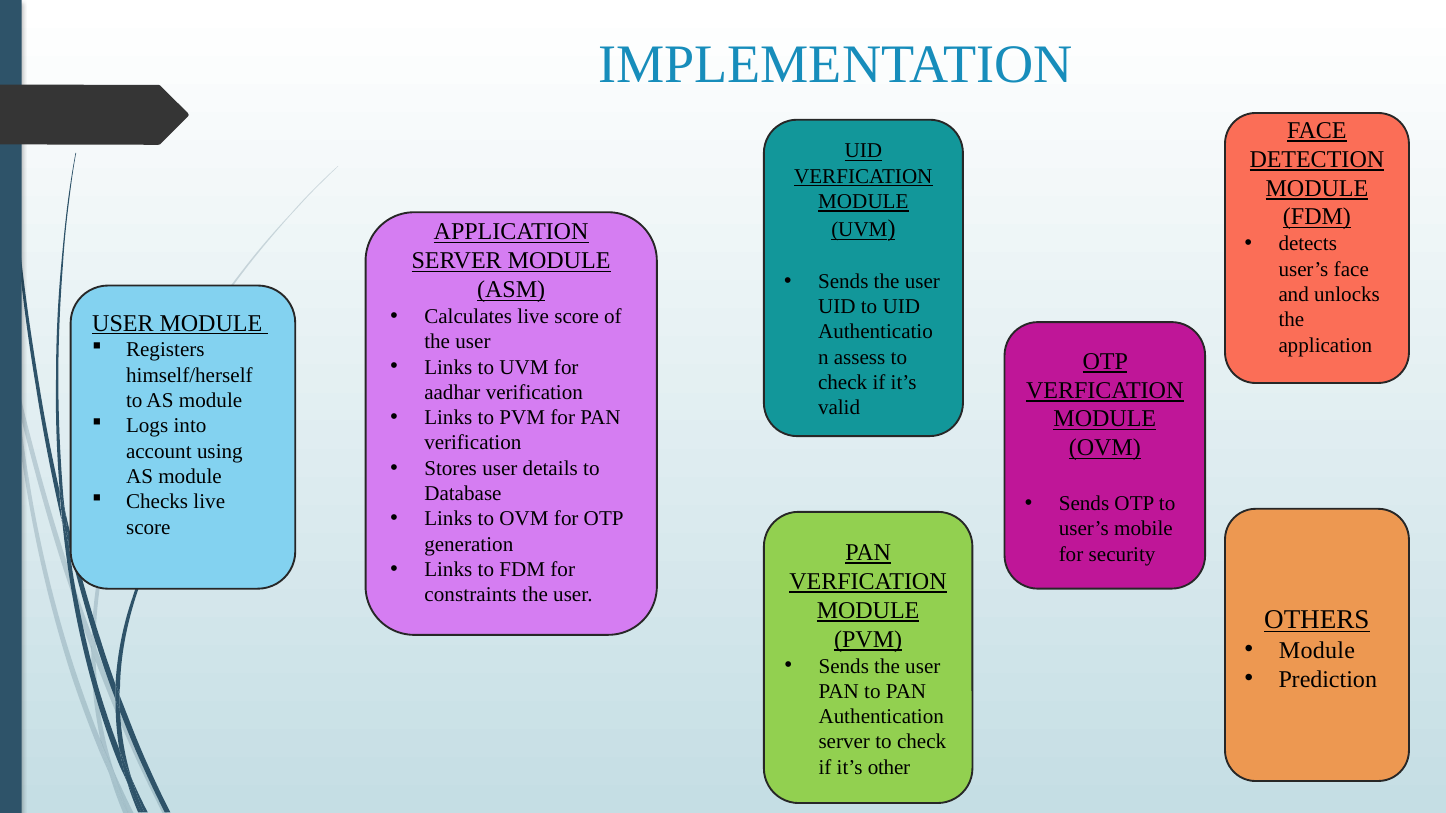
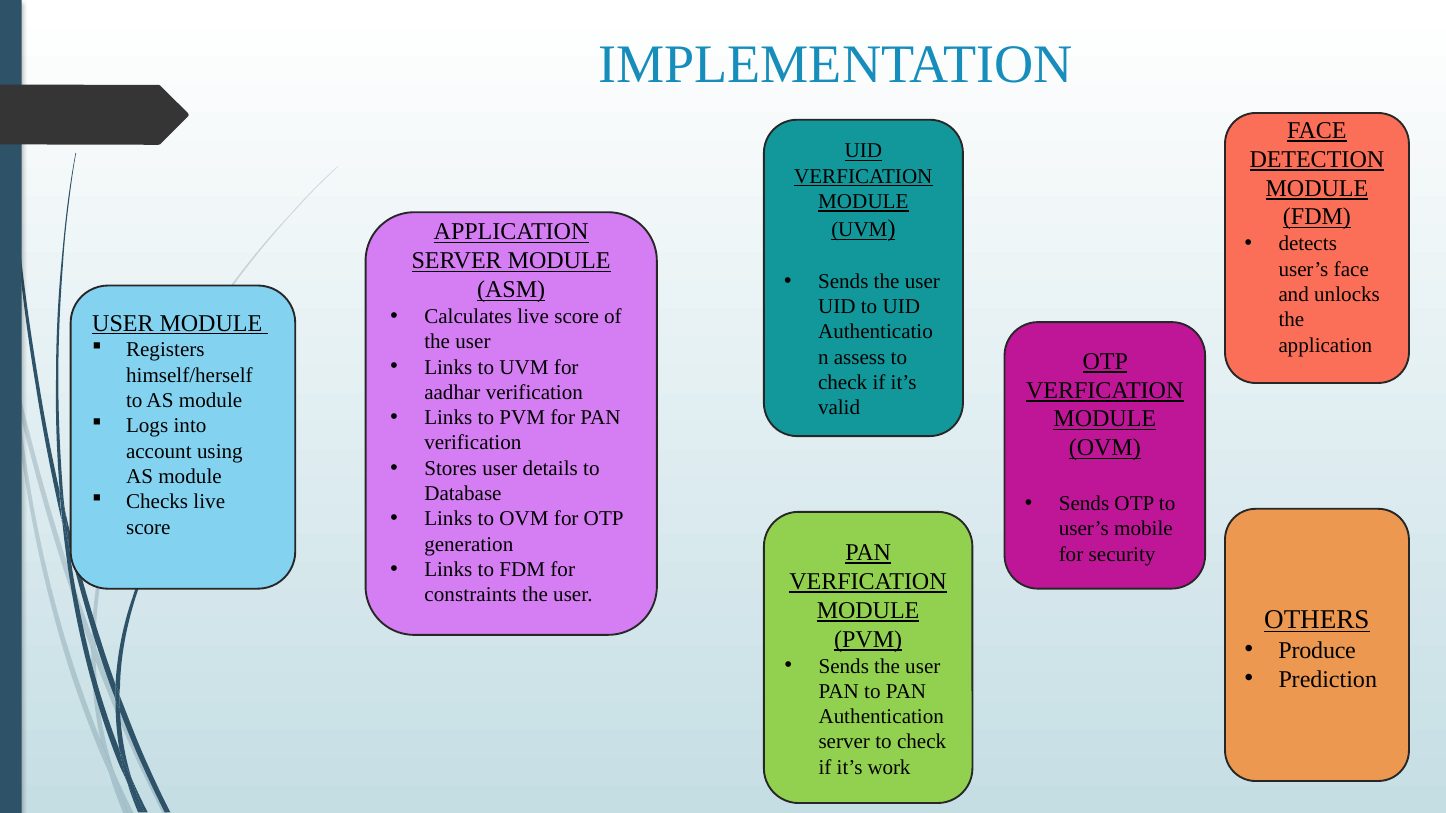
Module at (1317, 650): Module -> Produce
other: other -> work
